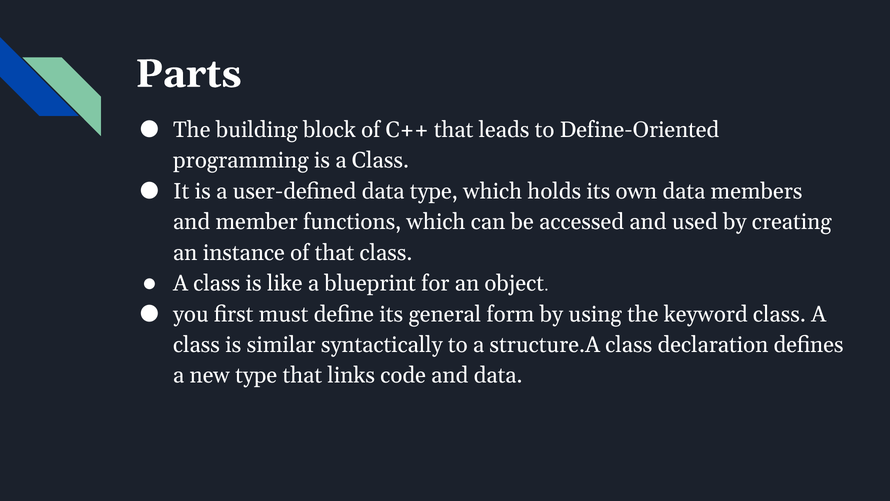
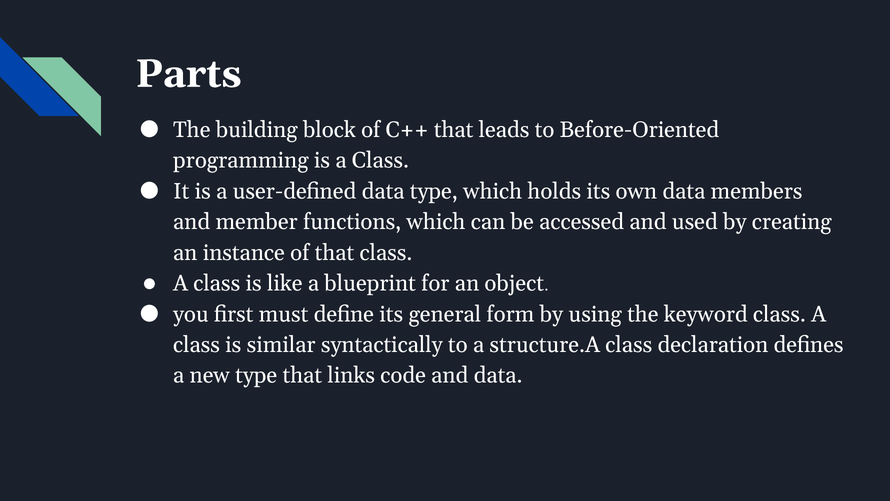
Define-Oriented: Define-Oriented -> Before-Oriented
